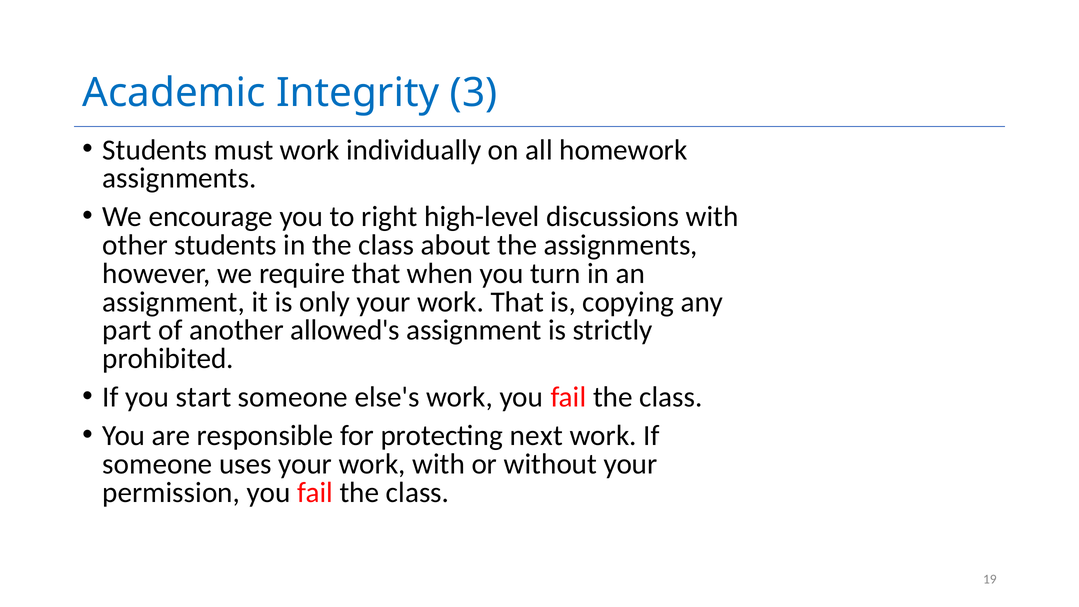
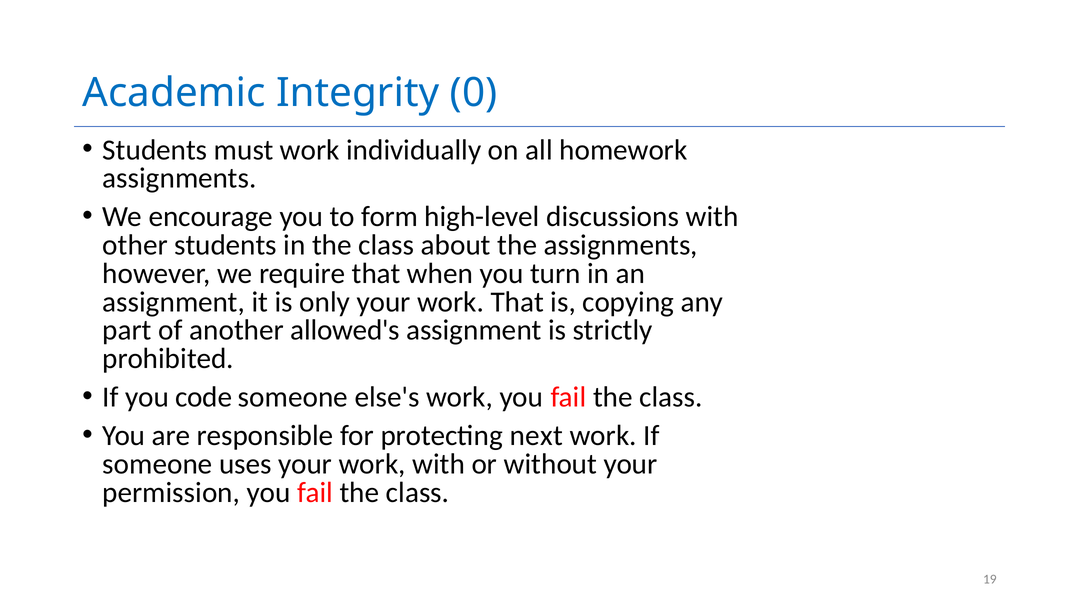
3: 3 -> 0
right: right -> form
start: start -> code
